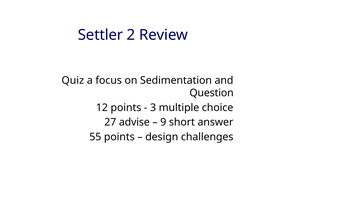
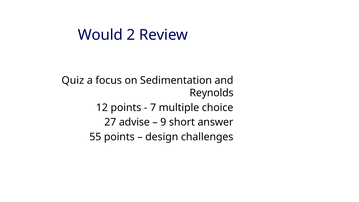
Settler: Settler -> Would
Question: Question -> Reynolds
3: 3 -> 7
